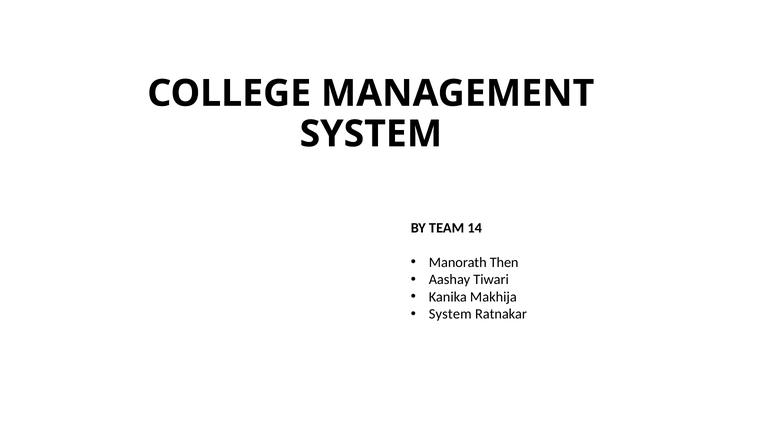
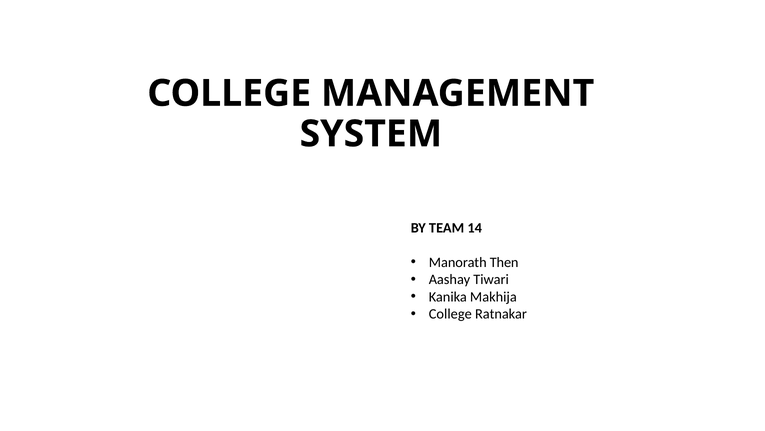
System at (450, 314): System -> College
